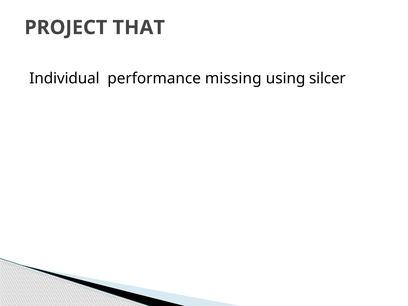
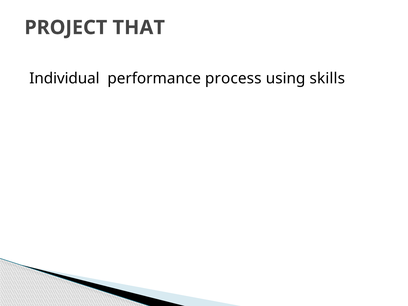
missing: missing -> process
silcer: silcer -> skills
